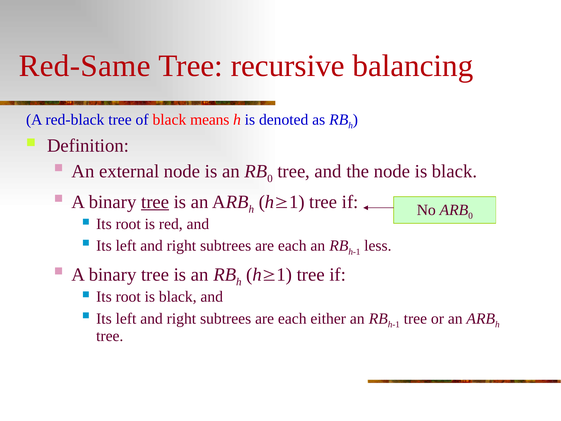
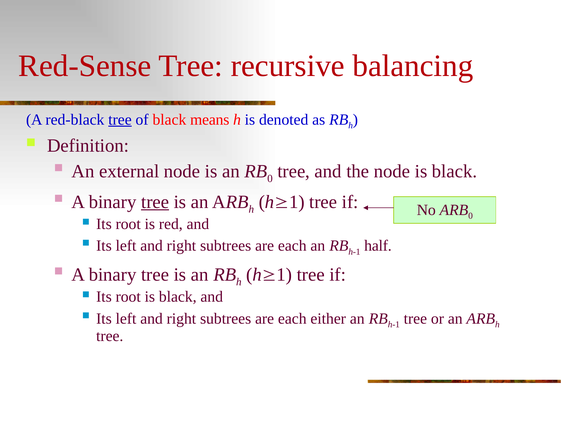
Red-Same: Red-Same -> Red-Sense
tree at (120, 119) underline: none -> present
less: less -> half
